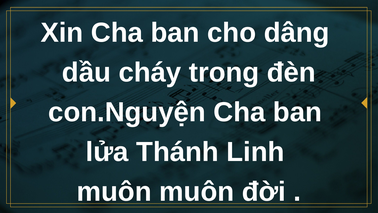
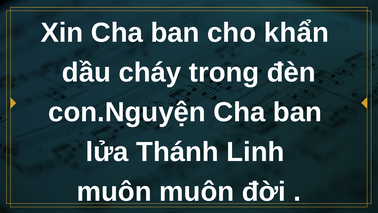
dâng: dâng -> khẩn
